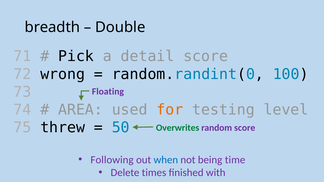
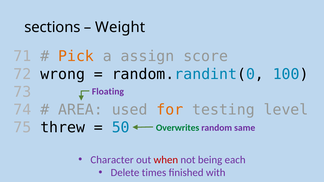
breadth: breadth -> sections
Double: Double -> Weight
Pick colour: black -> orange
detail: detail -> assign
random score: score -> same
Following: Following -> Character
when colour: blue -> red
time: time -> each
